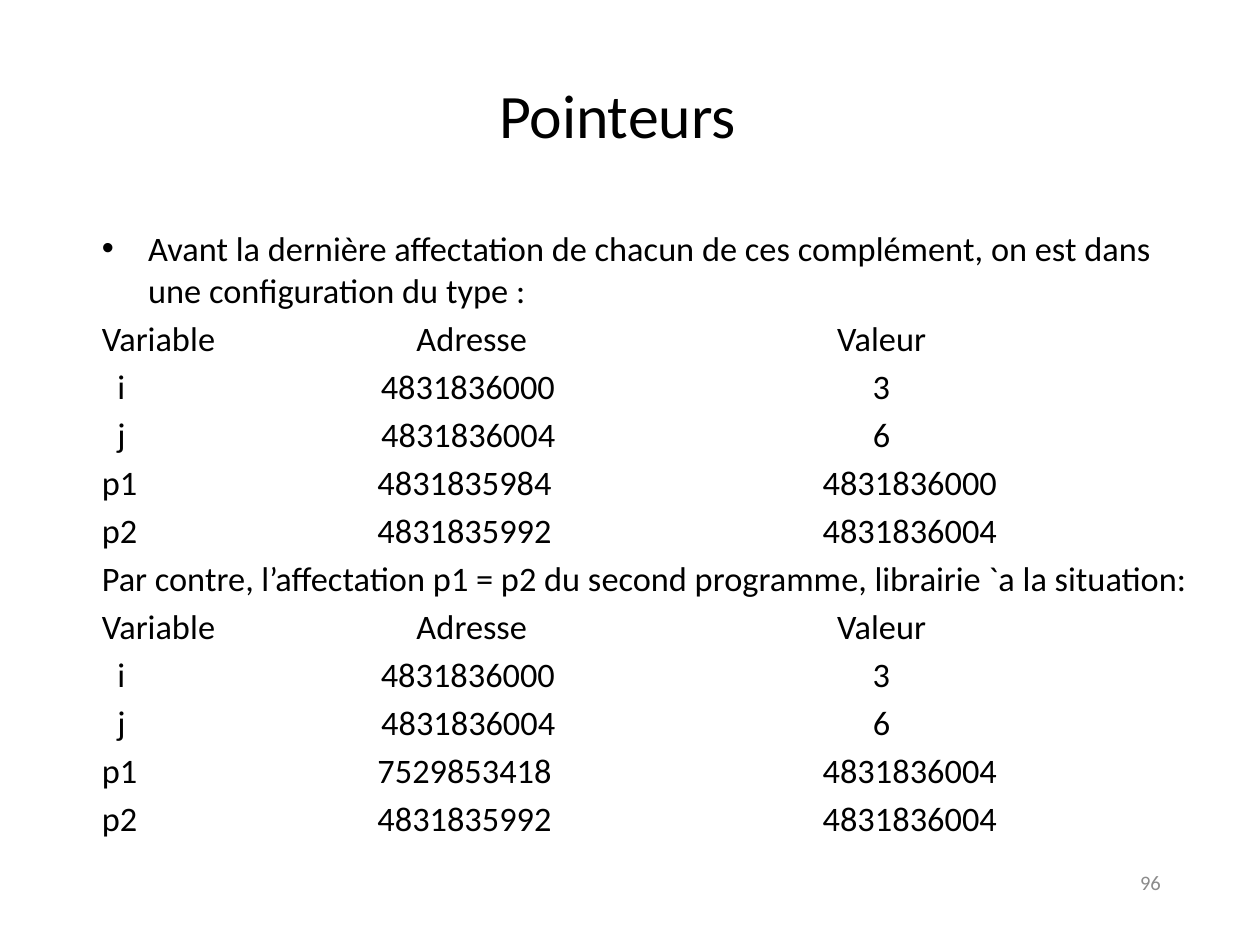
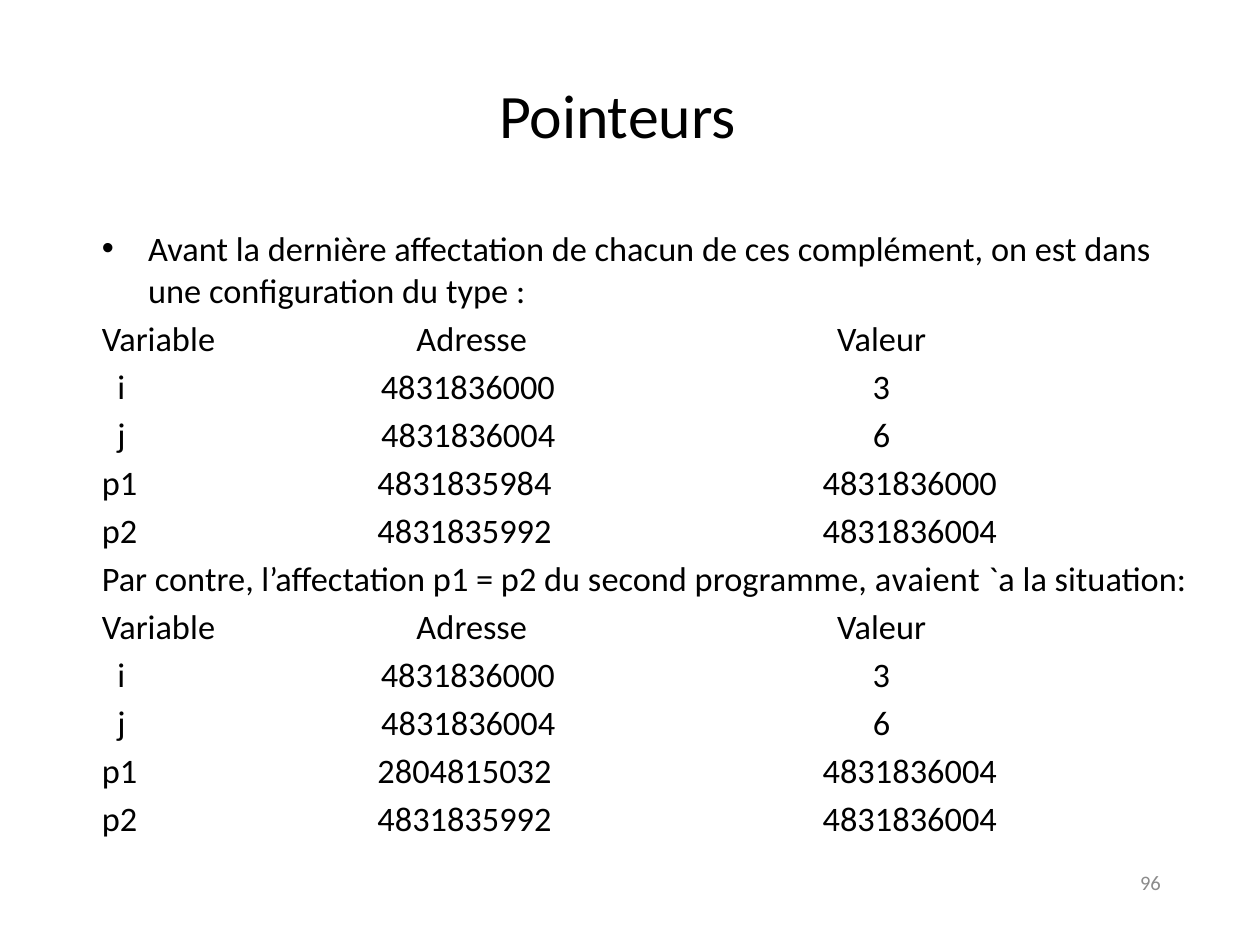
librairie: librairie -> avaient
7529853418: 7529853418 -> 2804815032
